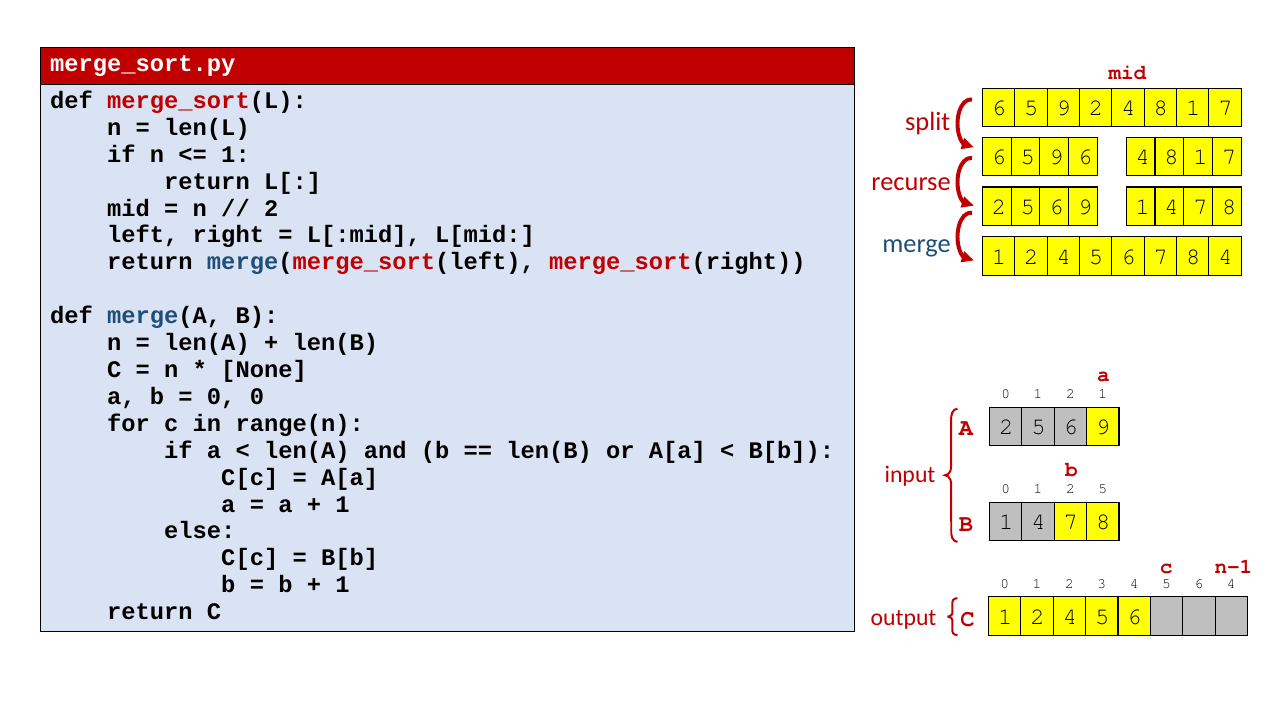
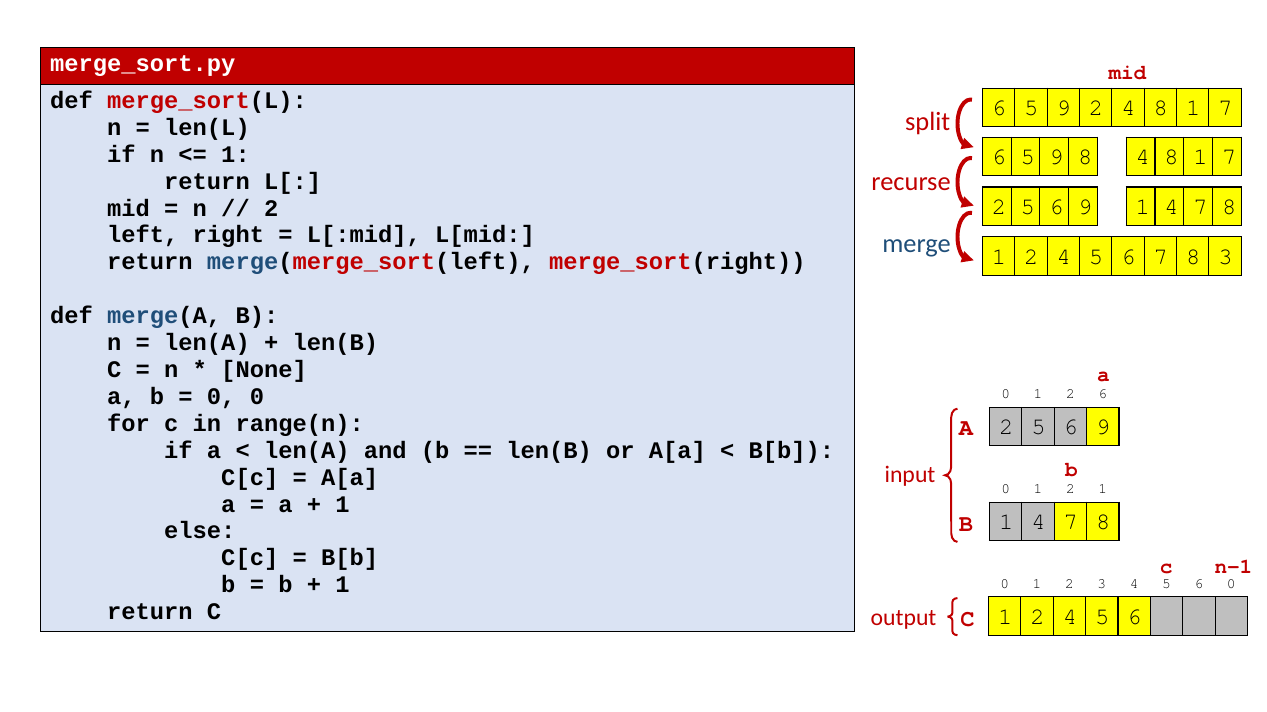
9 6: 6 -> 8
8 4: 4 -> 3
2 1: 1 -> 6
0 1 2 5: 5 -> 1
4 at (1231, 584): 4 -> 0
